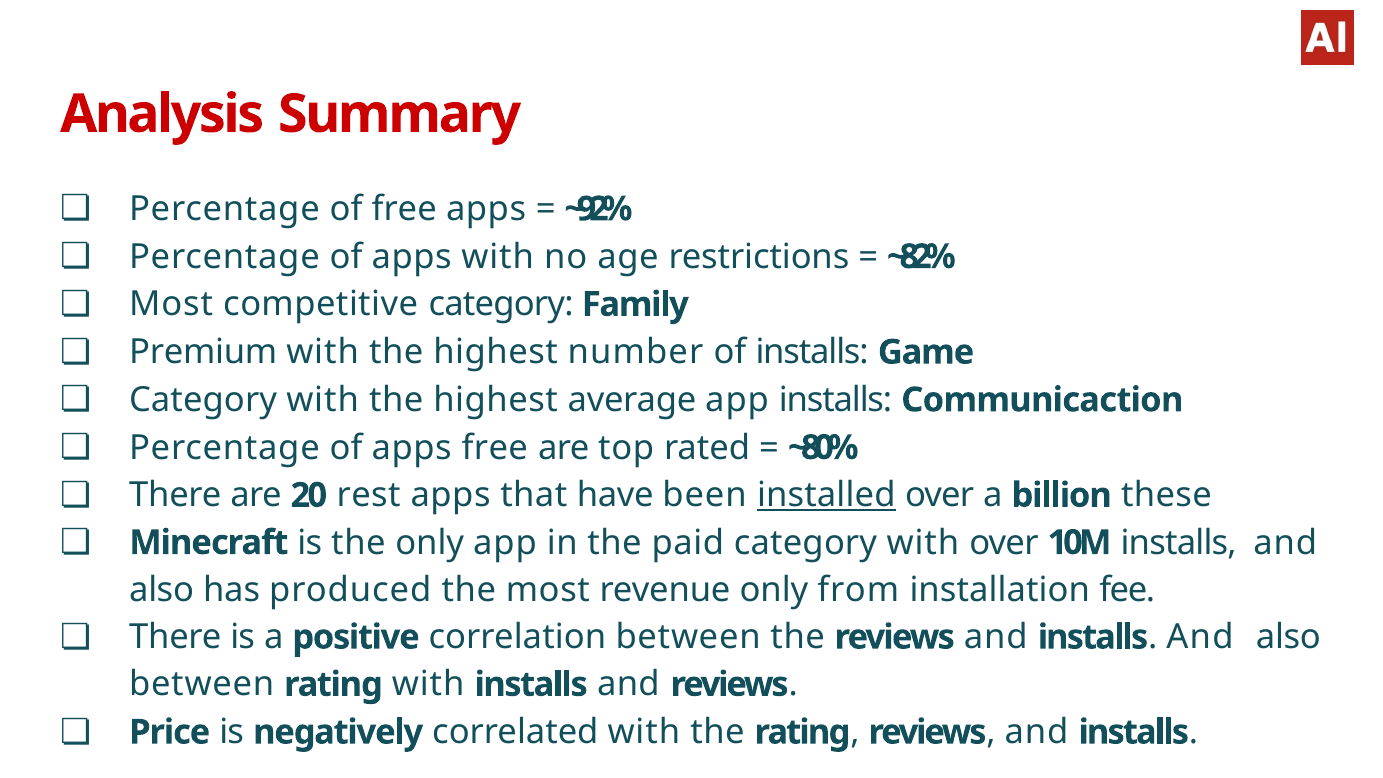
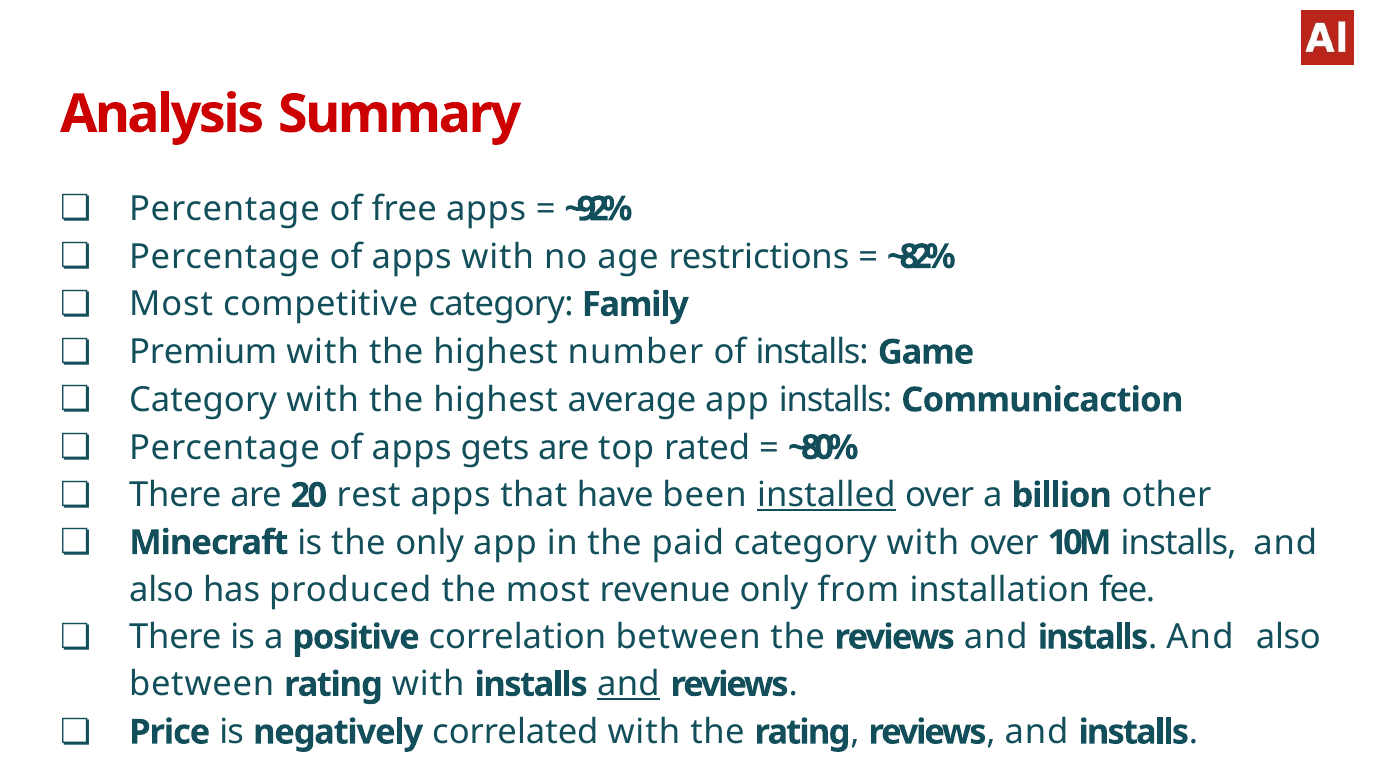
apps free: free -> gets
these: these -> other
and at (628, 684) underline: none -> present
